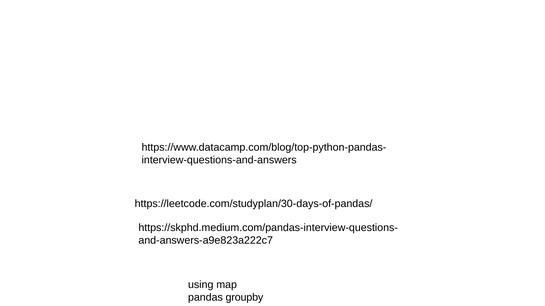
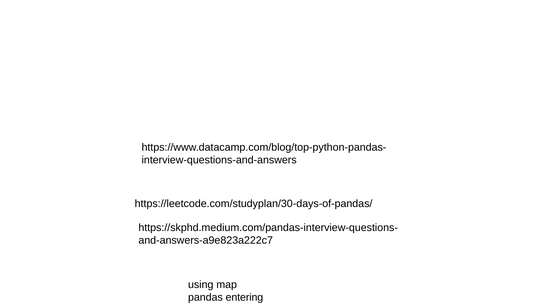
groupby: groupby -> entering
